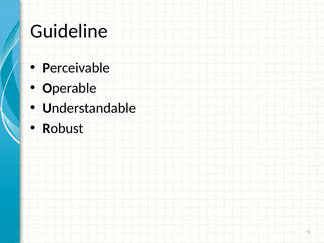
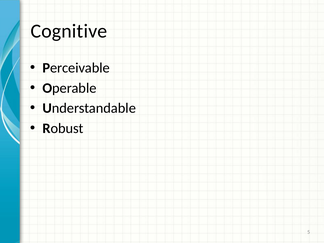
Guideline: Guideline -> Cognitive
